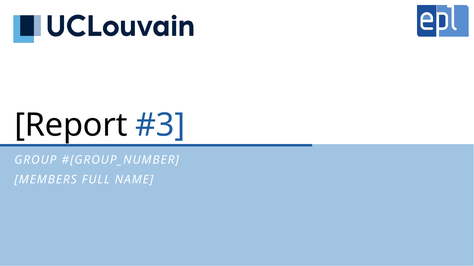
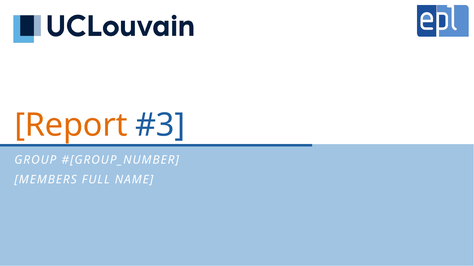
Report colour: black -> orange
